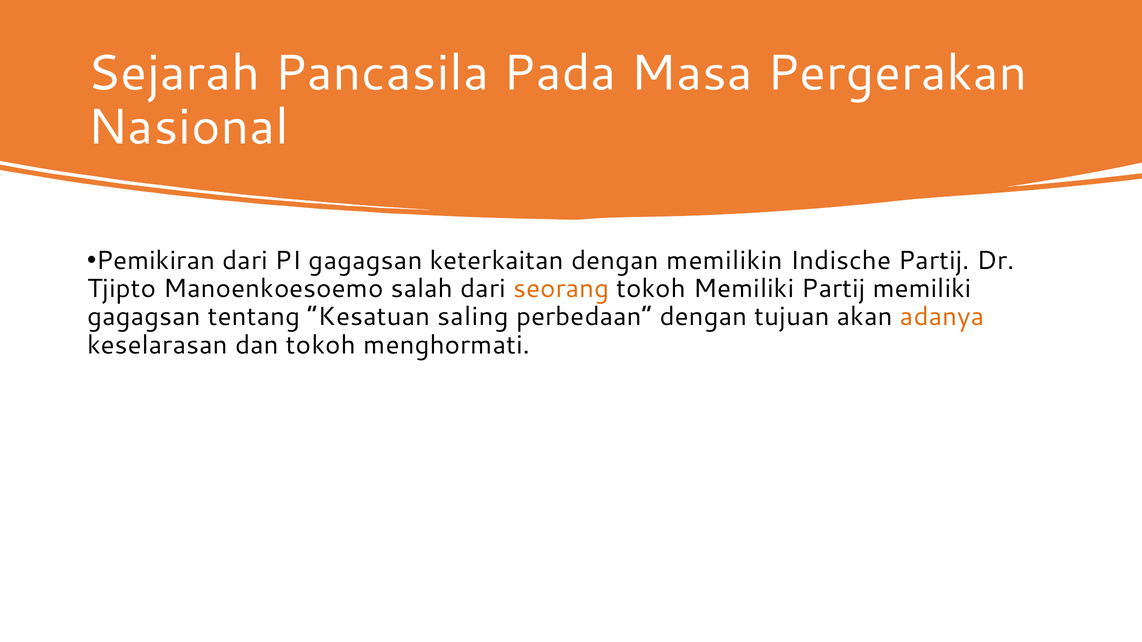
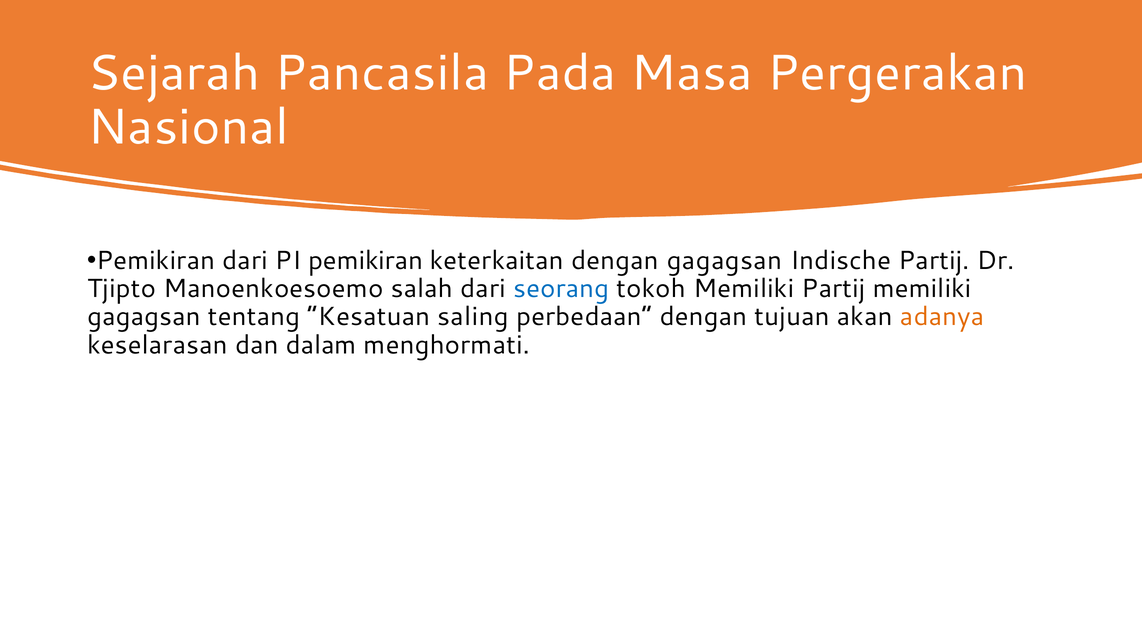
PI gagagsan: gagagsan -> pemikiran
dengan memilikin: memilikin -> gagagsan
seorang colour: orange -> blue
dan tokoh: tokoh -> dalam
